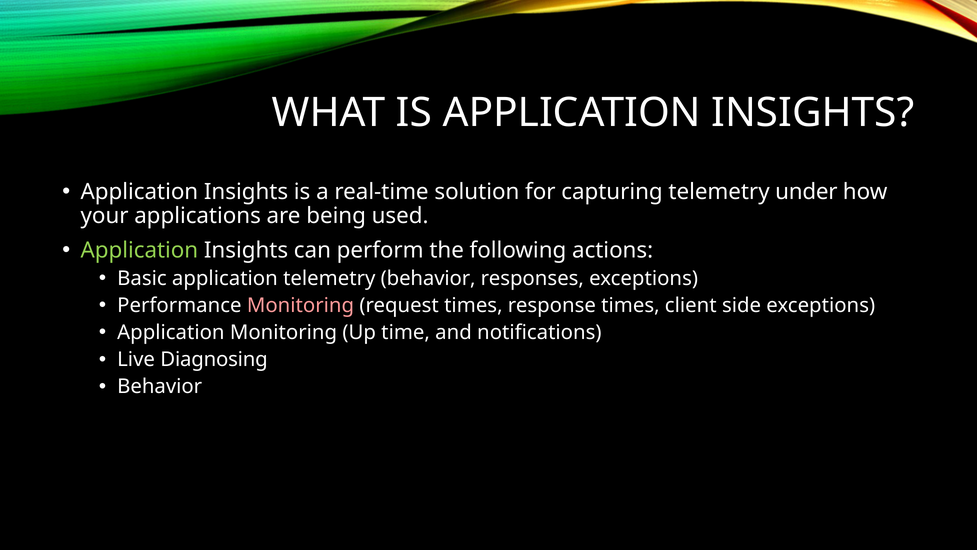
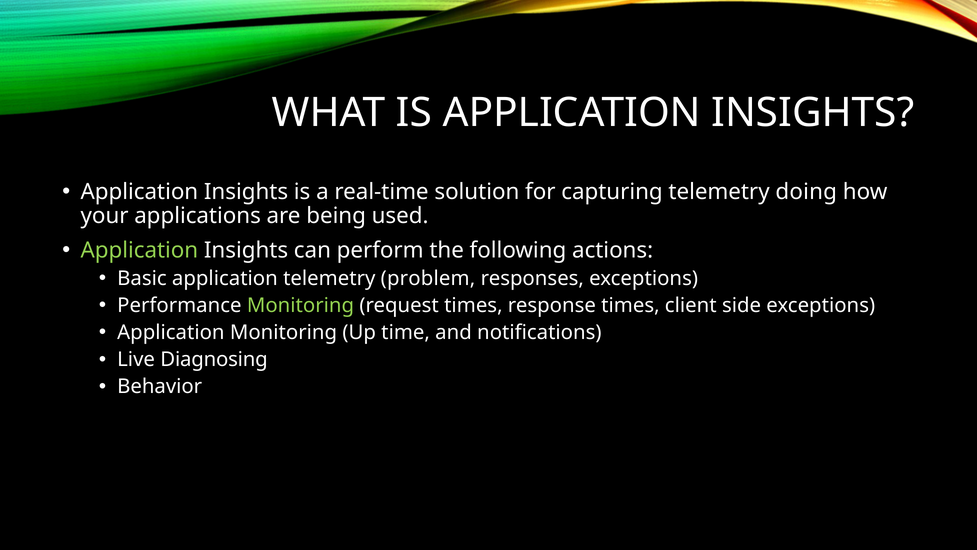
under: under -> doing
telemetry behavior: behavior -> problem
Monitoring at (301, 305) colour: pink -> light green
